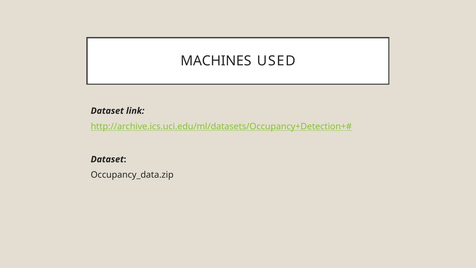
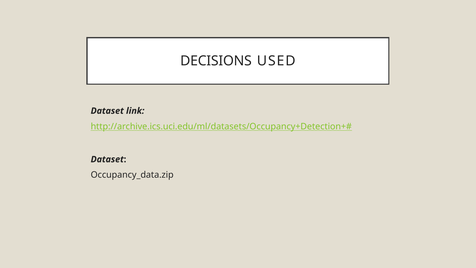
MACHINES: MACHINES -> DECISIONS
